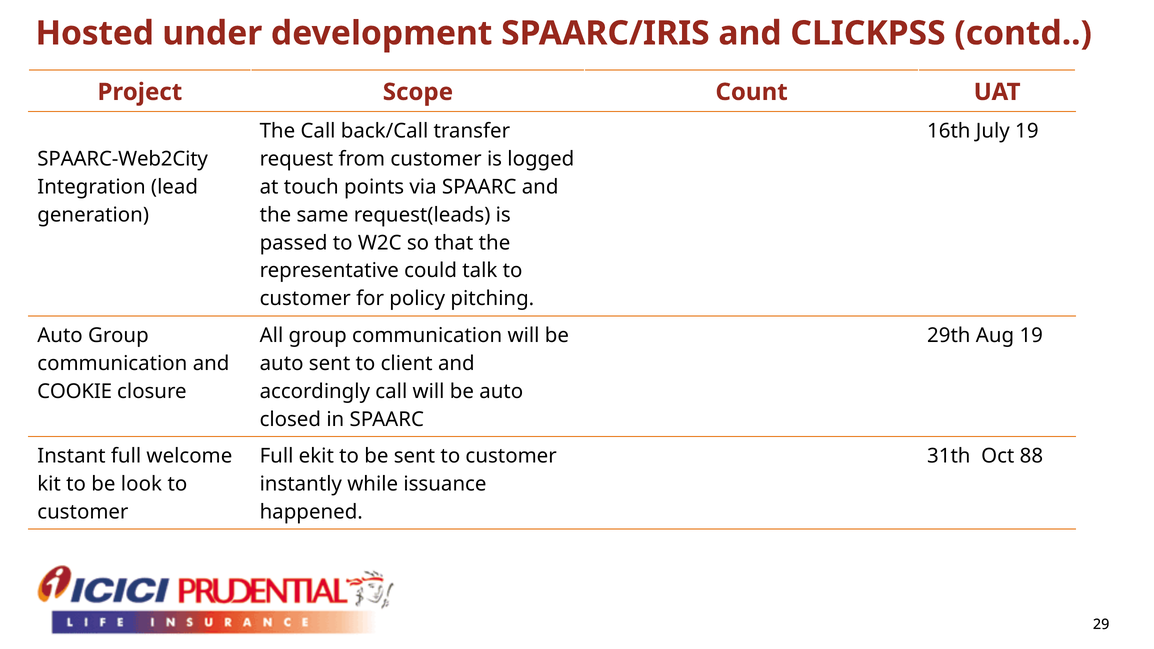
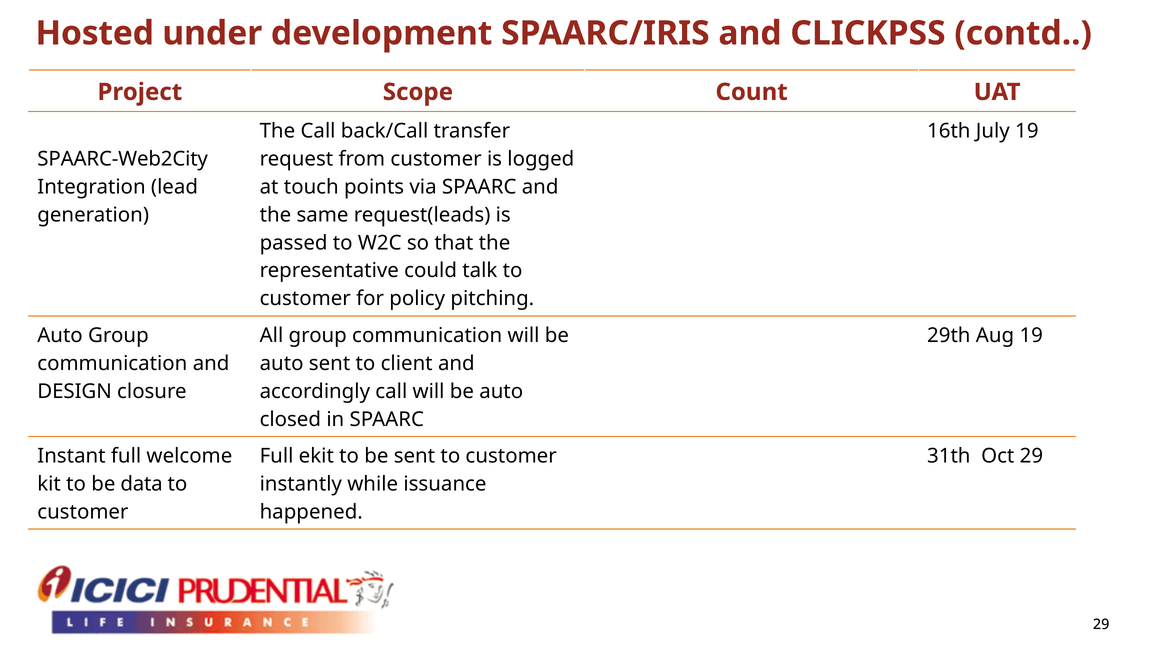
COOKIE: COOKIE -> DESIGN
Oct 88: 88 -> 29
look: look -> data
